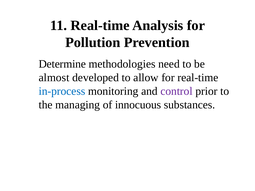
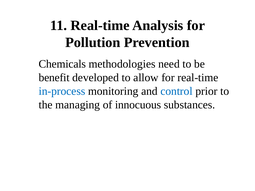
Determine: Determine -> Chemicals
almost: almost -> benefit
control colour: purple -> blue
